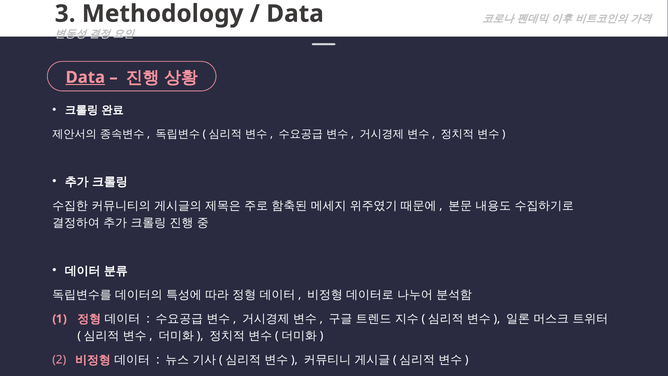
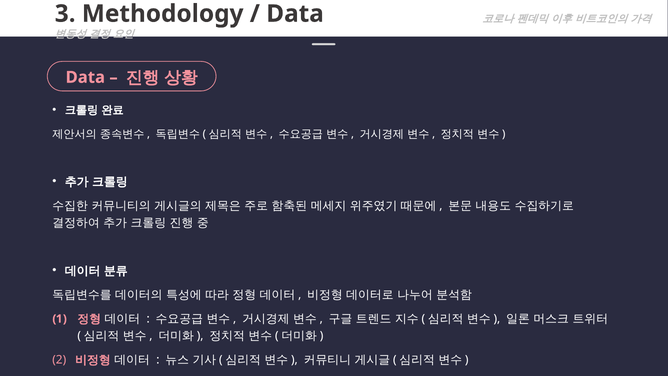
Data at (85, 77) underline: present -> none
